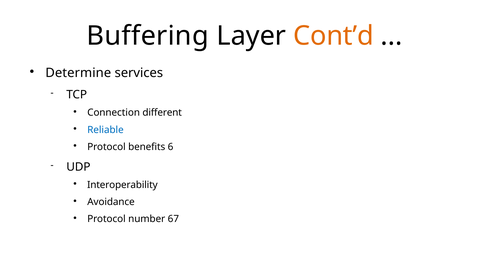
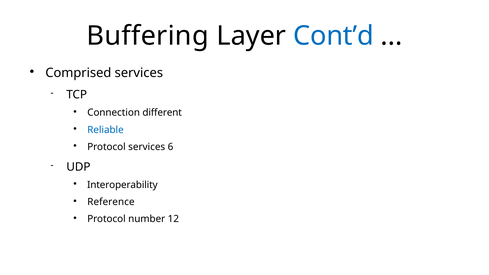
Cont’d colour: orange -> blue
Determine: Determine -> Comprised
Protocol benefits: benefits -> services
Avoidance: Avoidance -> Reference
67: 67 -> 12
